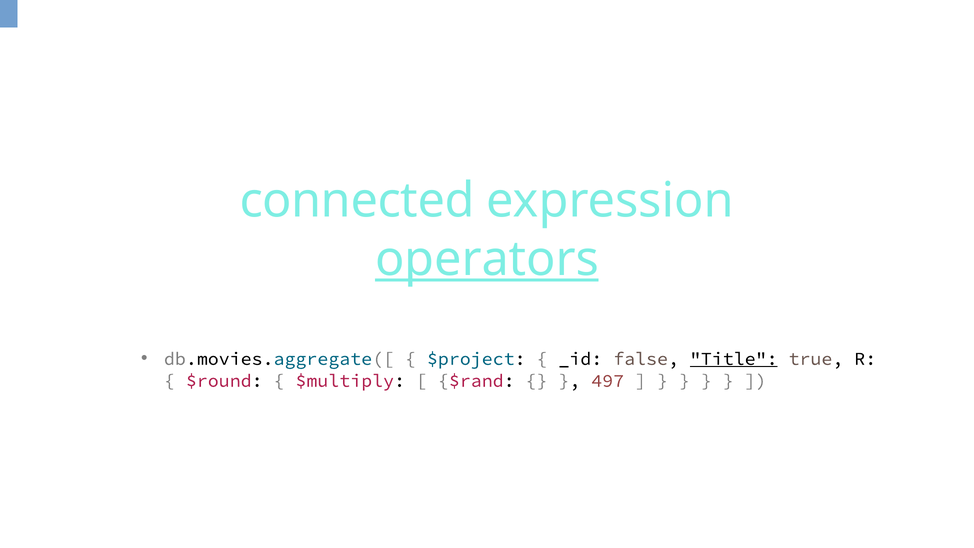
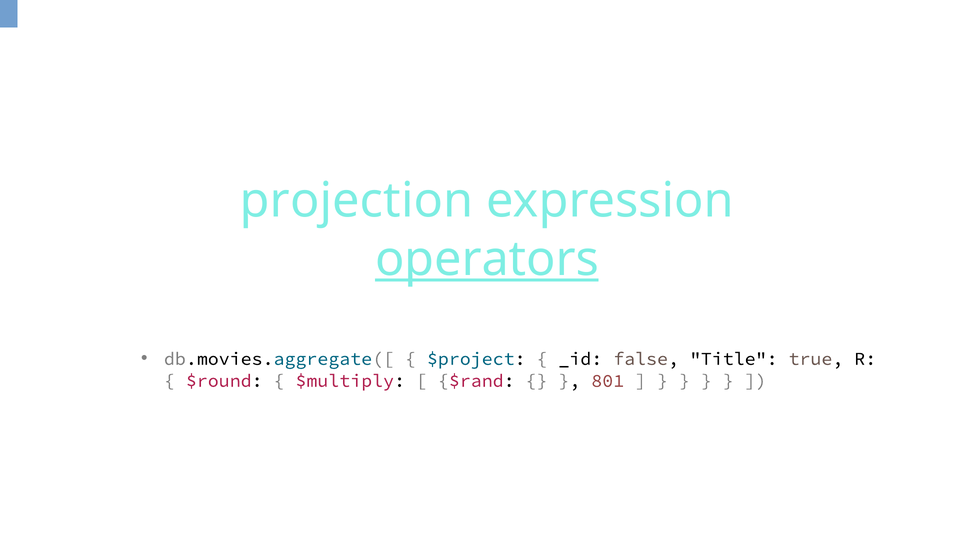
connected: connected -> projection
Title underline: present -> none
497: 497 -> 801
